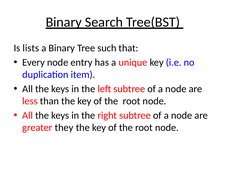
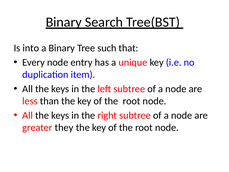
lists: lists -> into
